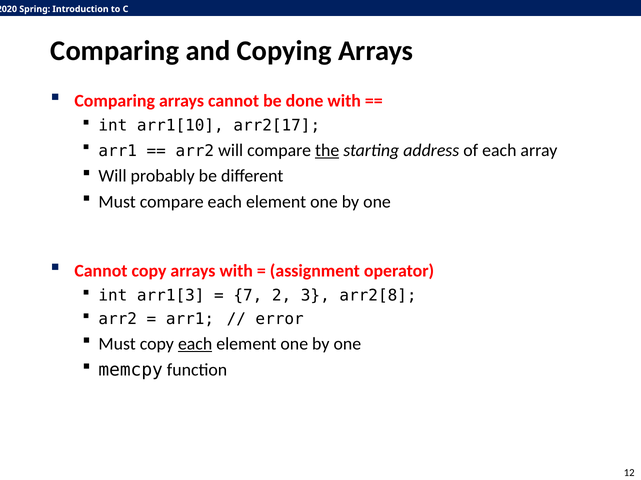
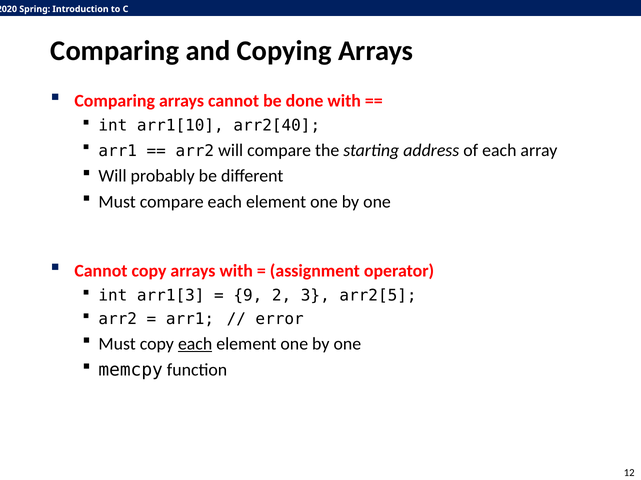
arr2[17: arr2[17 -> arr2[40
the underline: present -> none
7: 7 -> 9
arr2[8: arr2[8 -> arr2[5
